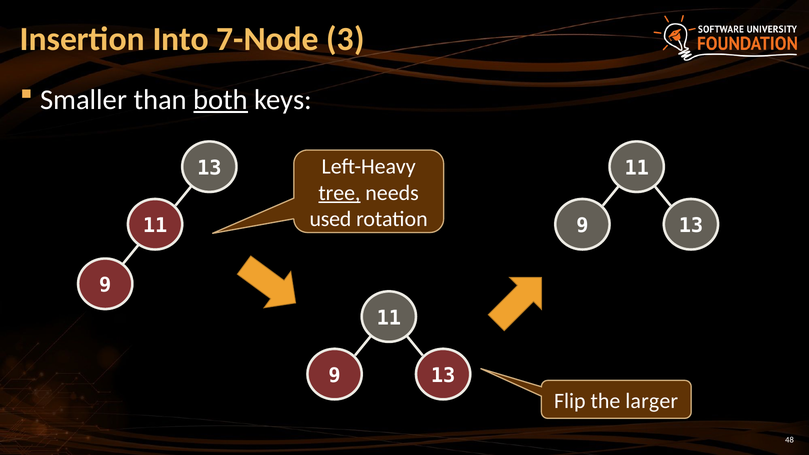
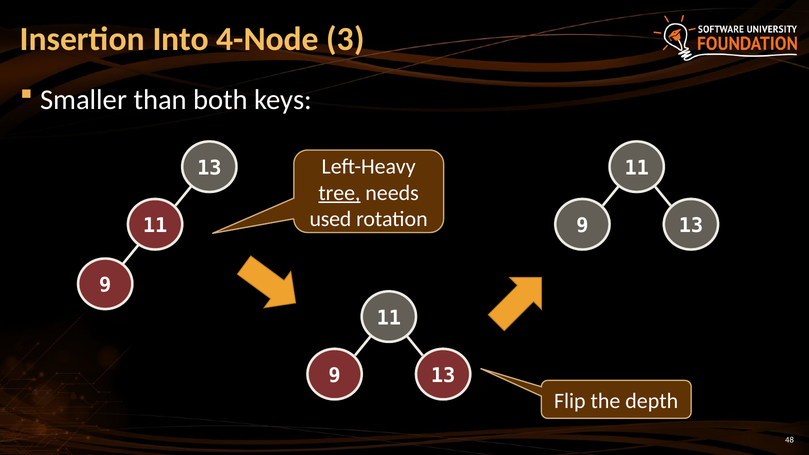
7-Node: 7-Node -> 4-Node
both underline: present -> none
larger: larger -> depth
